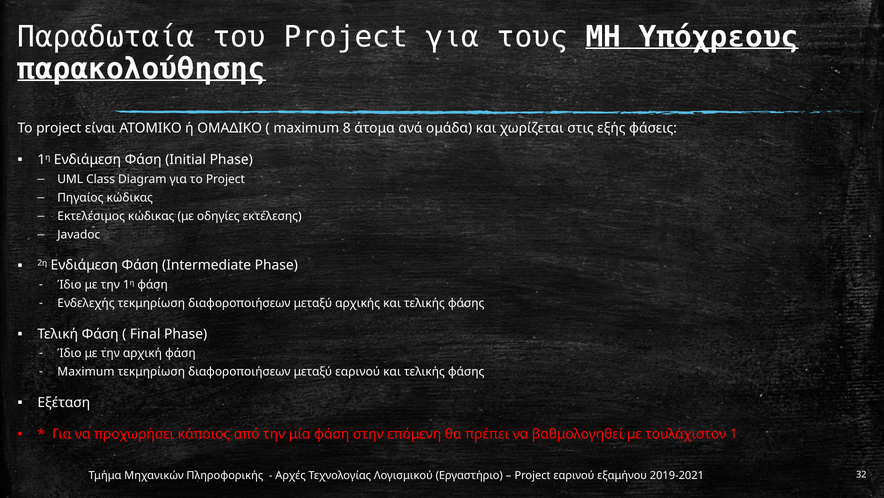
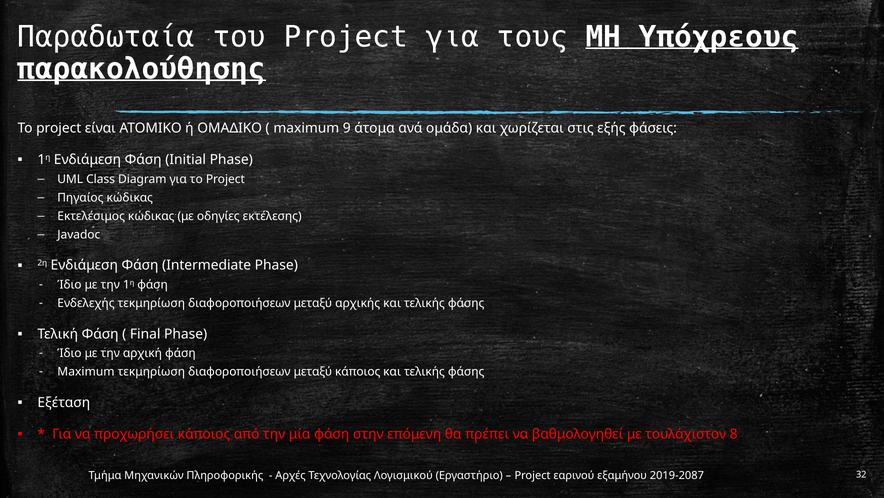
8: 8 -> 9
μεταξύ εαρινού: εαρινού -> κάποιος
1: 1 -> 8
2019-2021: 2019-2021 -> 2019-2087
